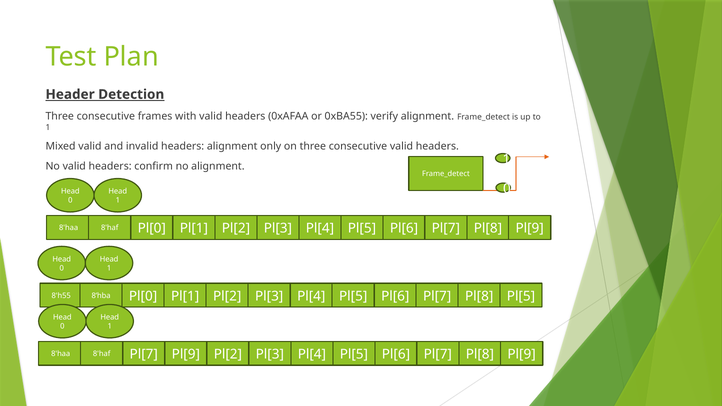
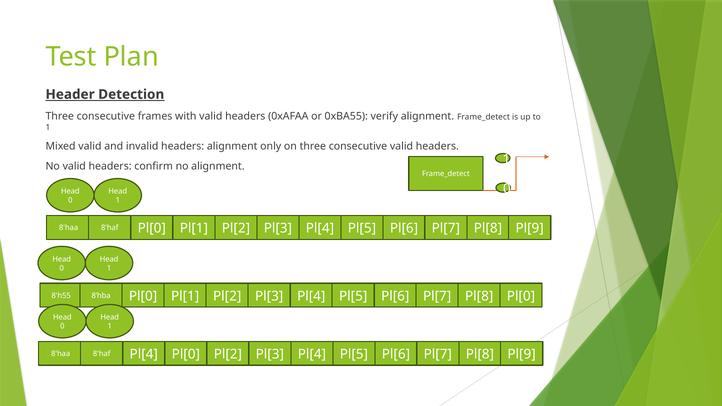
Pl[8 Pl[5: Pl[5 -> Pl[0
8'haa Pl[7: Pl[7 -> Pl[4
8'haf Pl[9: Pl[9 -> Pl[0
